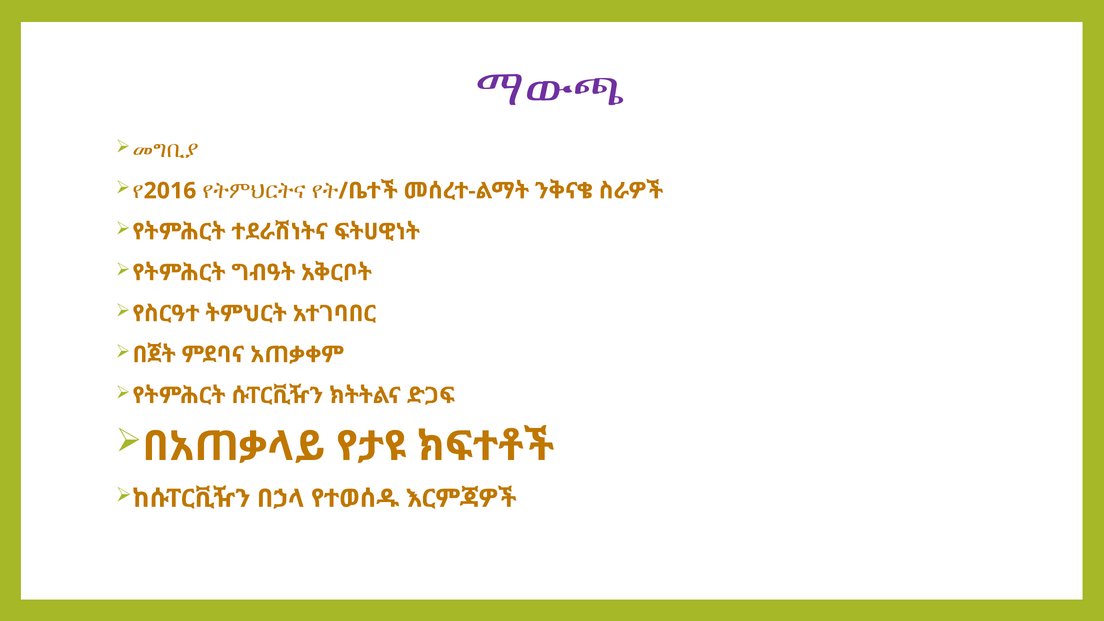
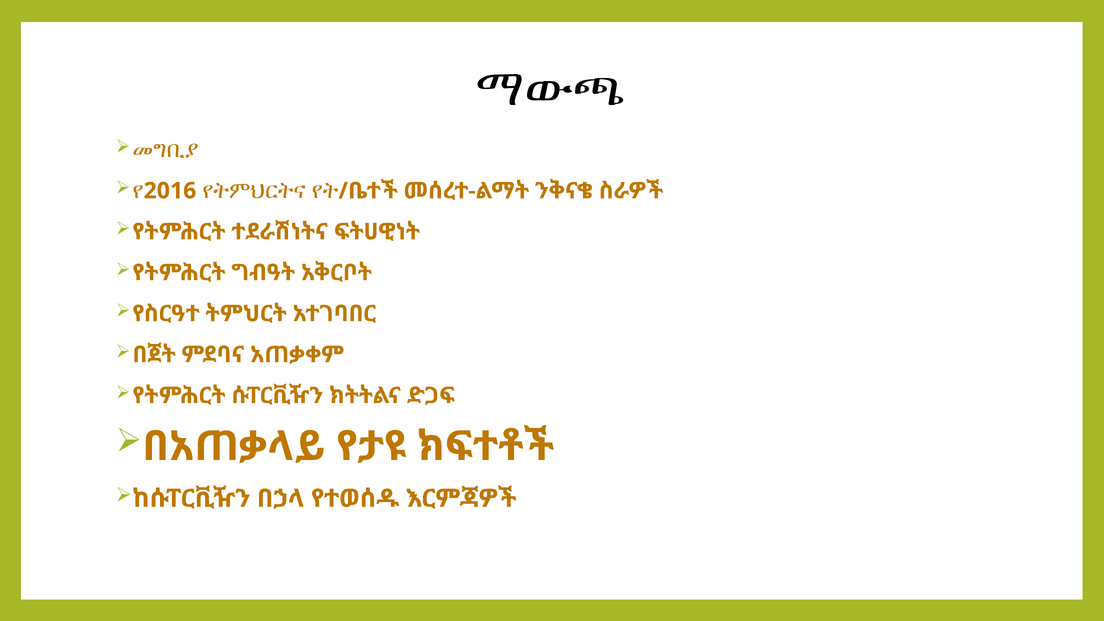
ማውጫ colour: purple -> black
